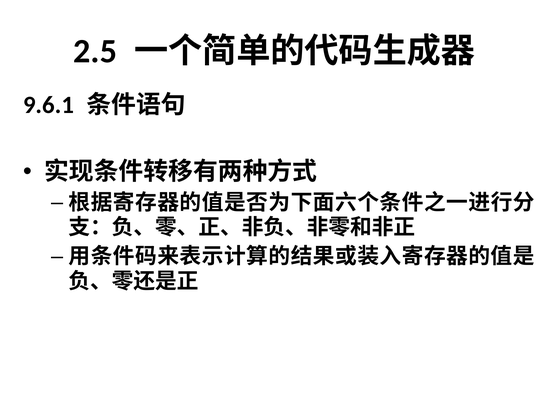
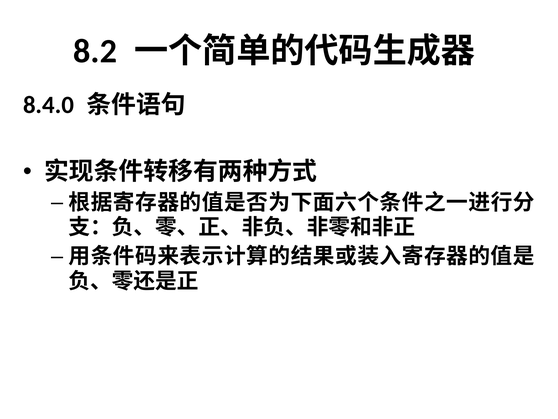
2.5: 2.5 -> 8.2
9.6.1: 9.6.1 -> 8.4.0
